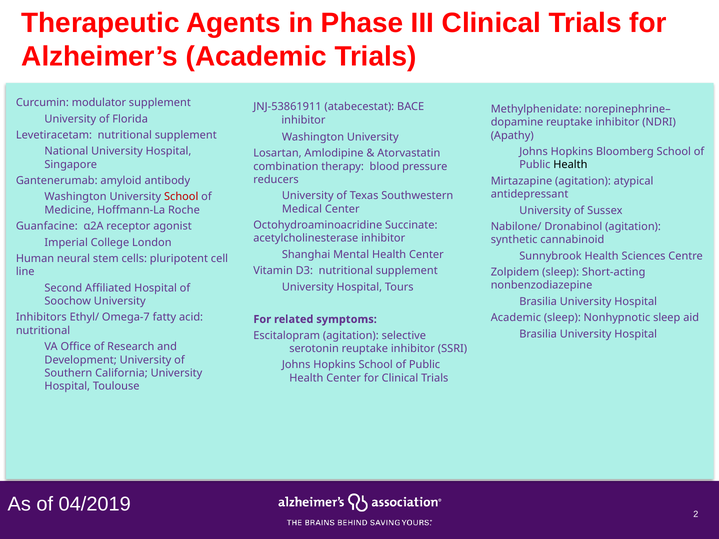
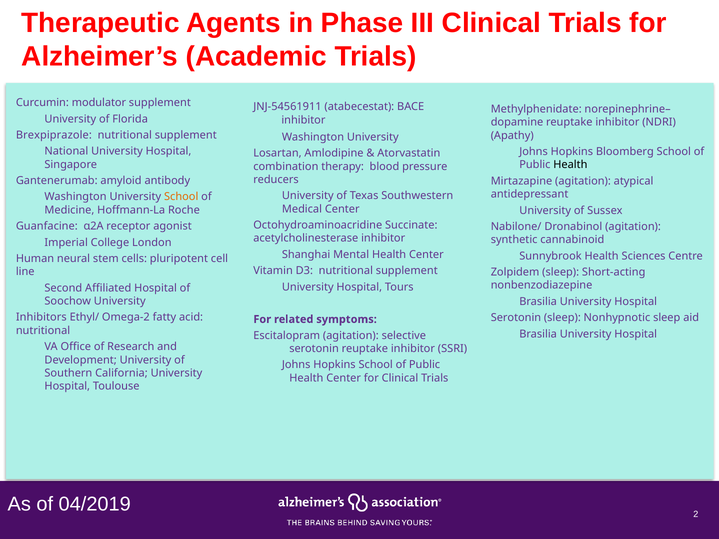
JNJ-53861911: JNJ-53861911 -> JNJ-54561911
Levetiracetam: Levetiracetam -> Brexpiprazole
School at (181, 197) colour: red -> orange
Omega-7: Omega-7 -> Omega-2
Academic at (516, 318): Academic -> Serotonin
